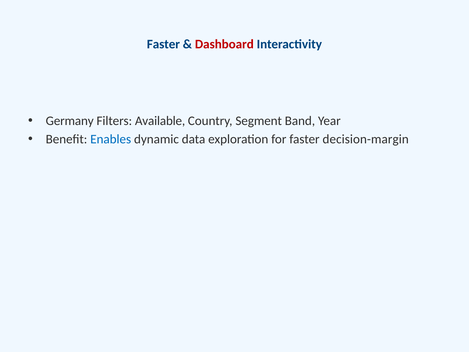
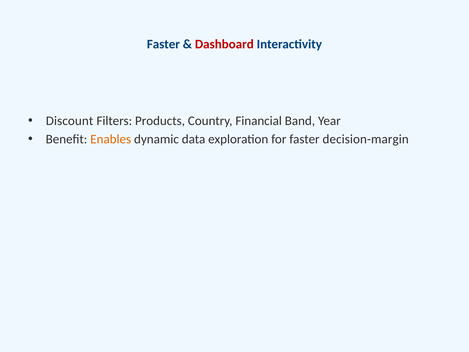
Germany: Germany -> Discount
Available: Available -> Products
Segment: Segment -> Financial
Enables colour: blue -> orange
